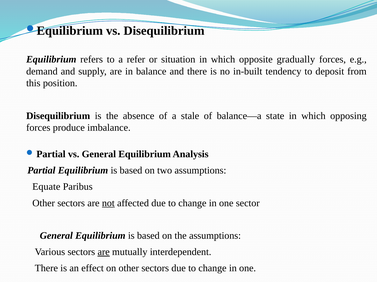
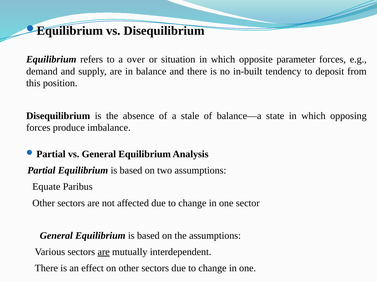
refer: refer -> over
gradually: gradually -> parameter
not underline: present -> none
